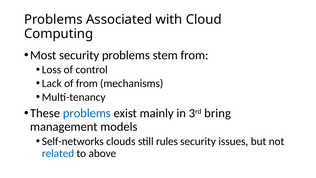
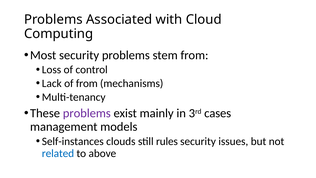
problems at (87, 113) colour: blue -> purple
bring: bring -> cases
Self-networks: Self-networks -> Self-instances
